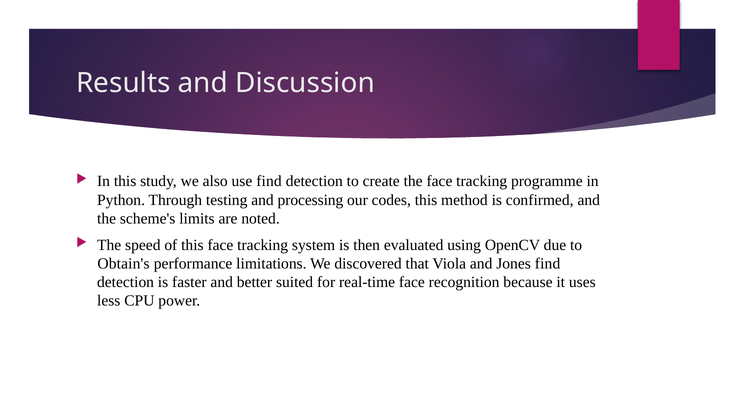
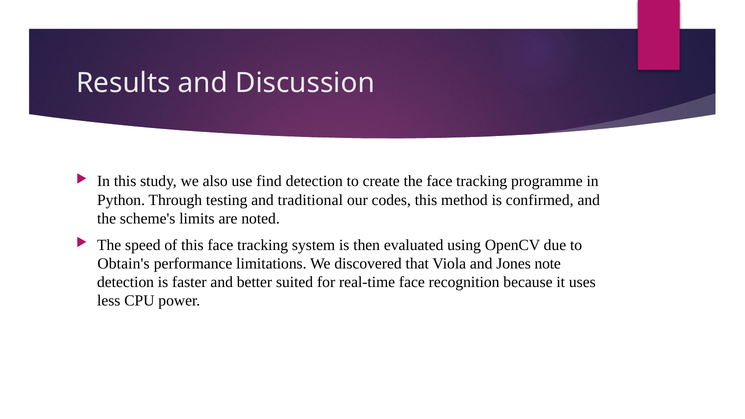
processing: processing -> traditional
Jones find: find -> note
